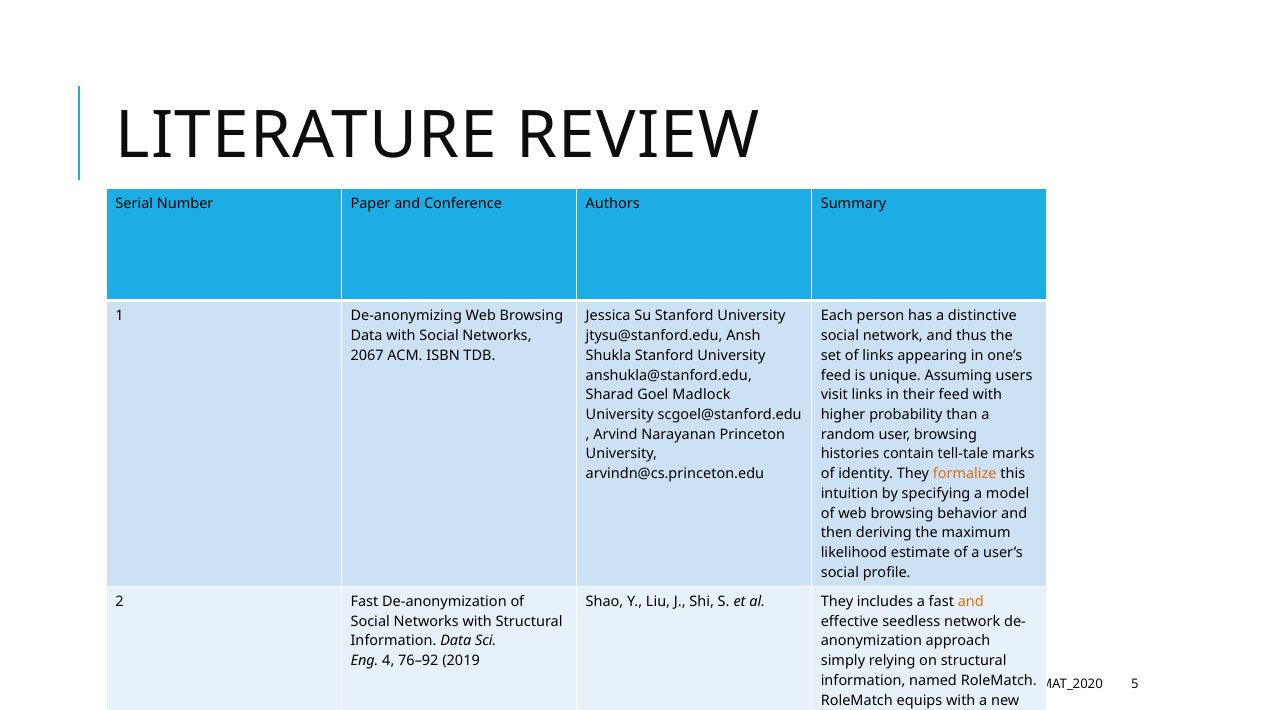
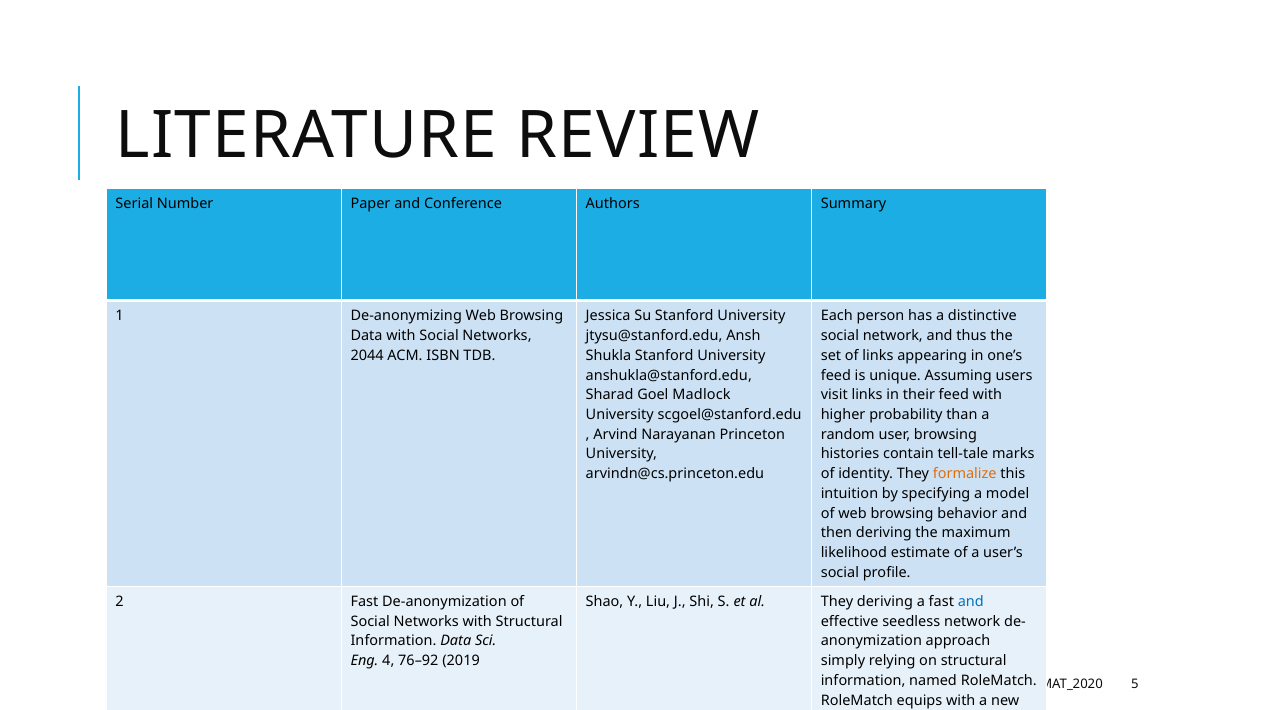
2067: 2067 -> 2044
They includes: includes -> deriving
and at (971, 602) colour: orange -> blue
